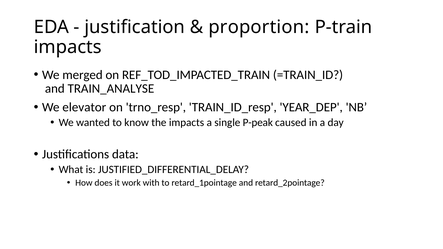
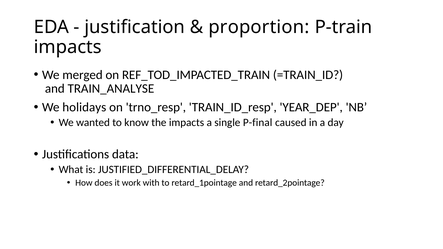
elevator: elevator -> holidays
P-peak: P-peak -> P-final
